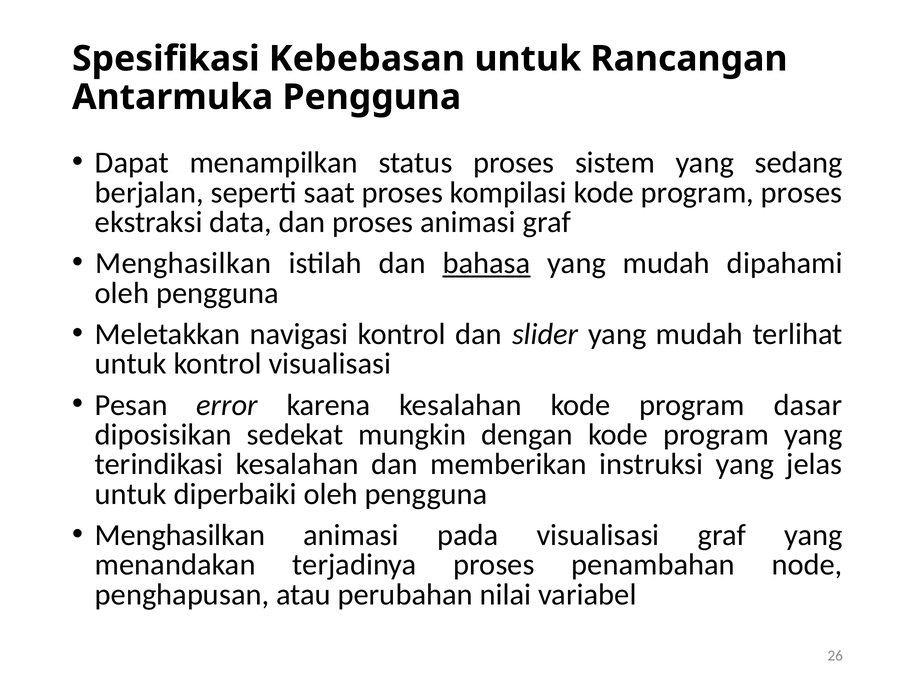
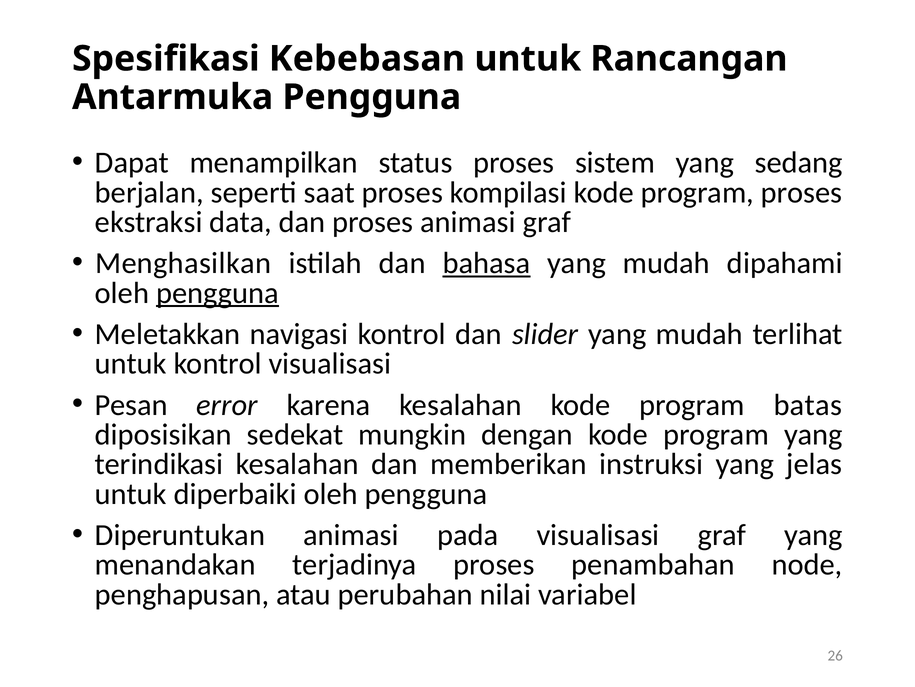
pengguna at (217, 293) underline: none -> present
dasar: dasar -> batas
Menghasilkan at (180, 534): Menghasilkan -> Diperuntukan
